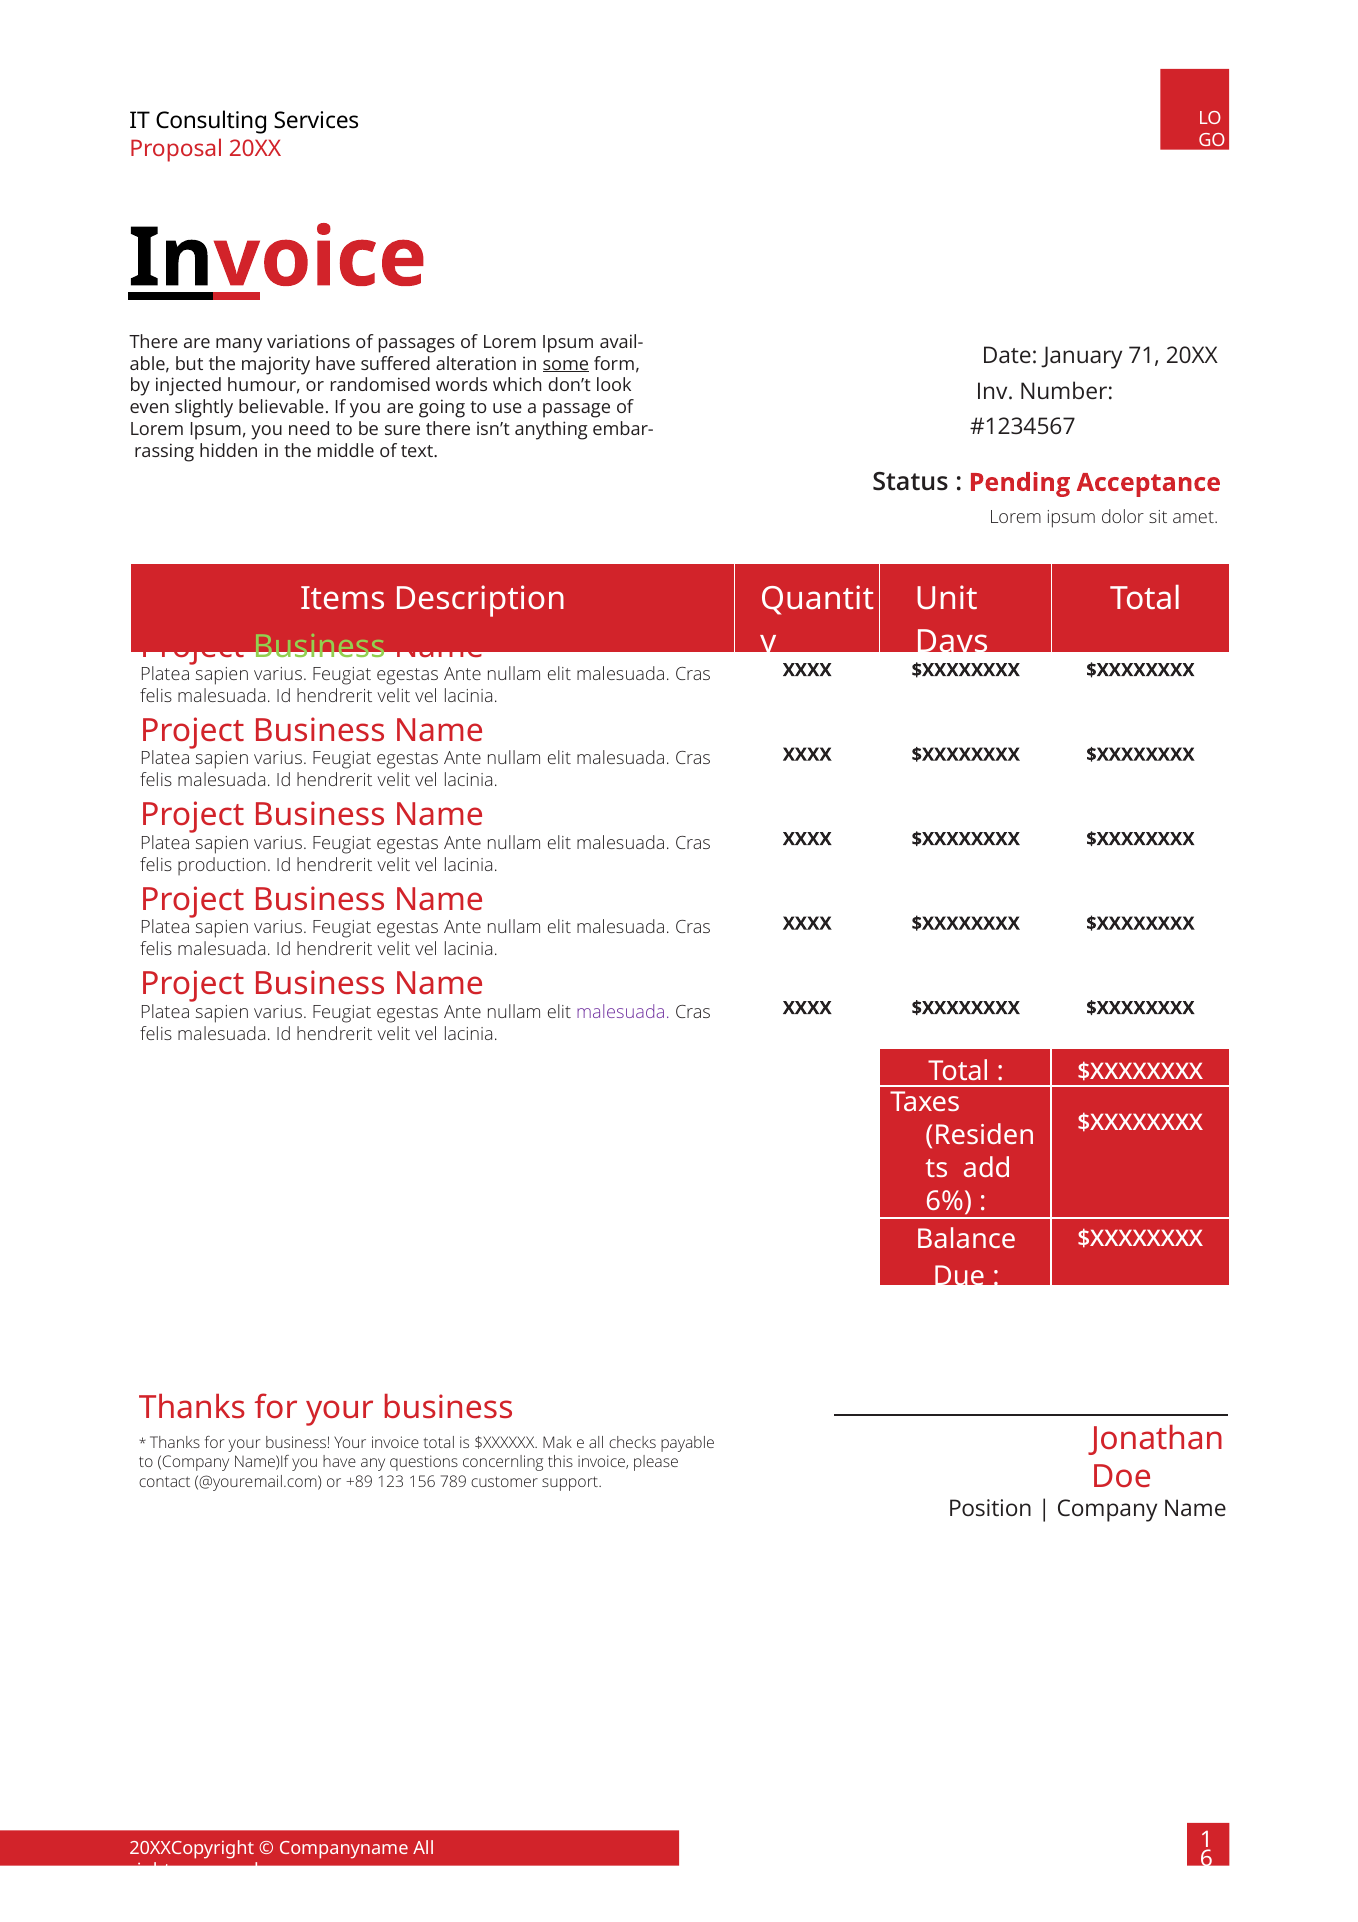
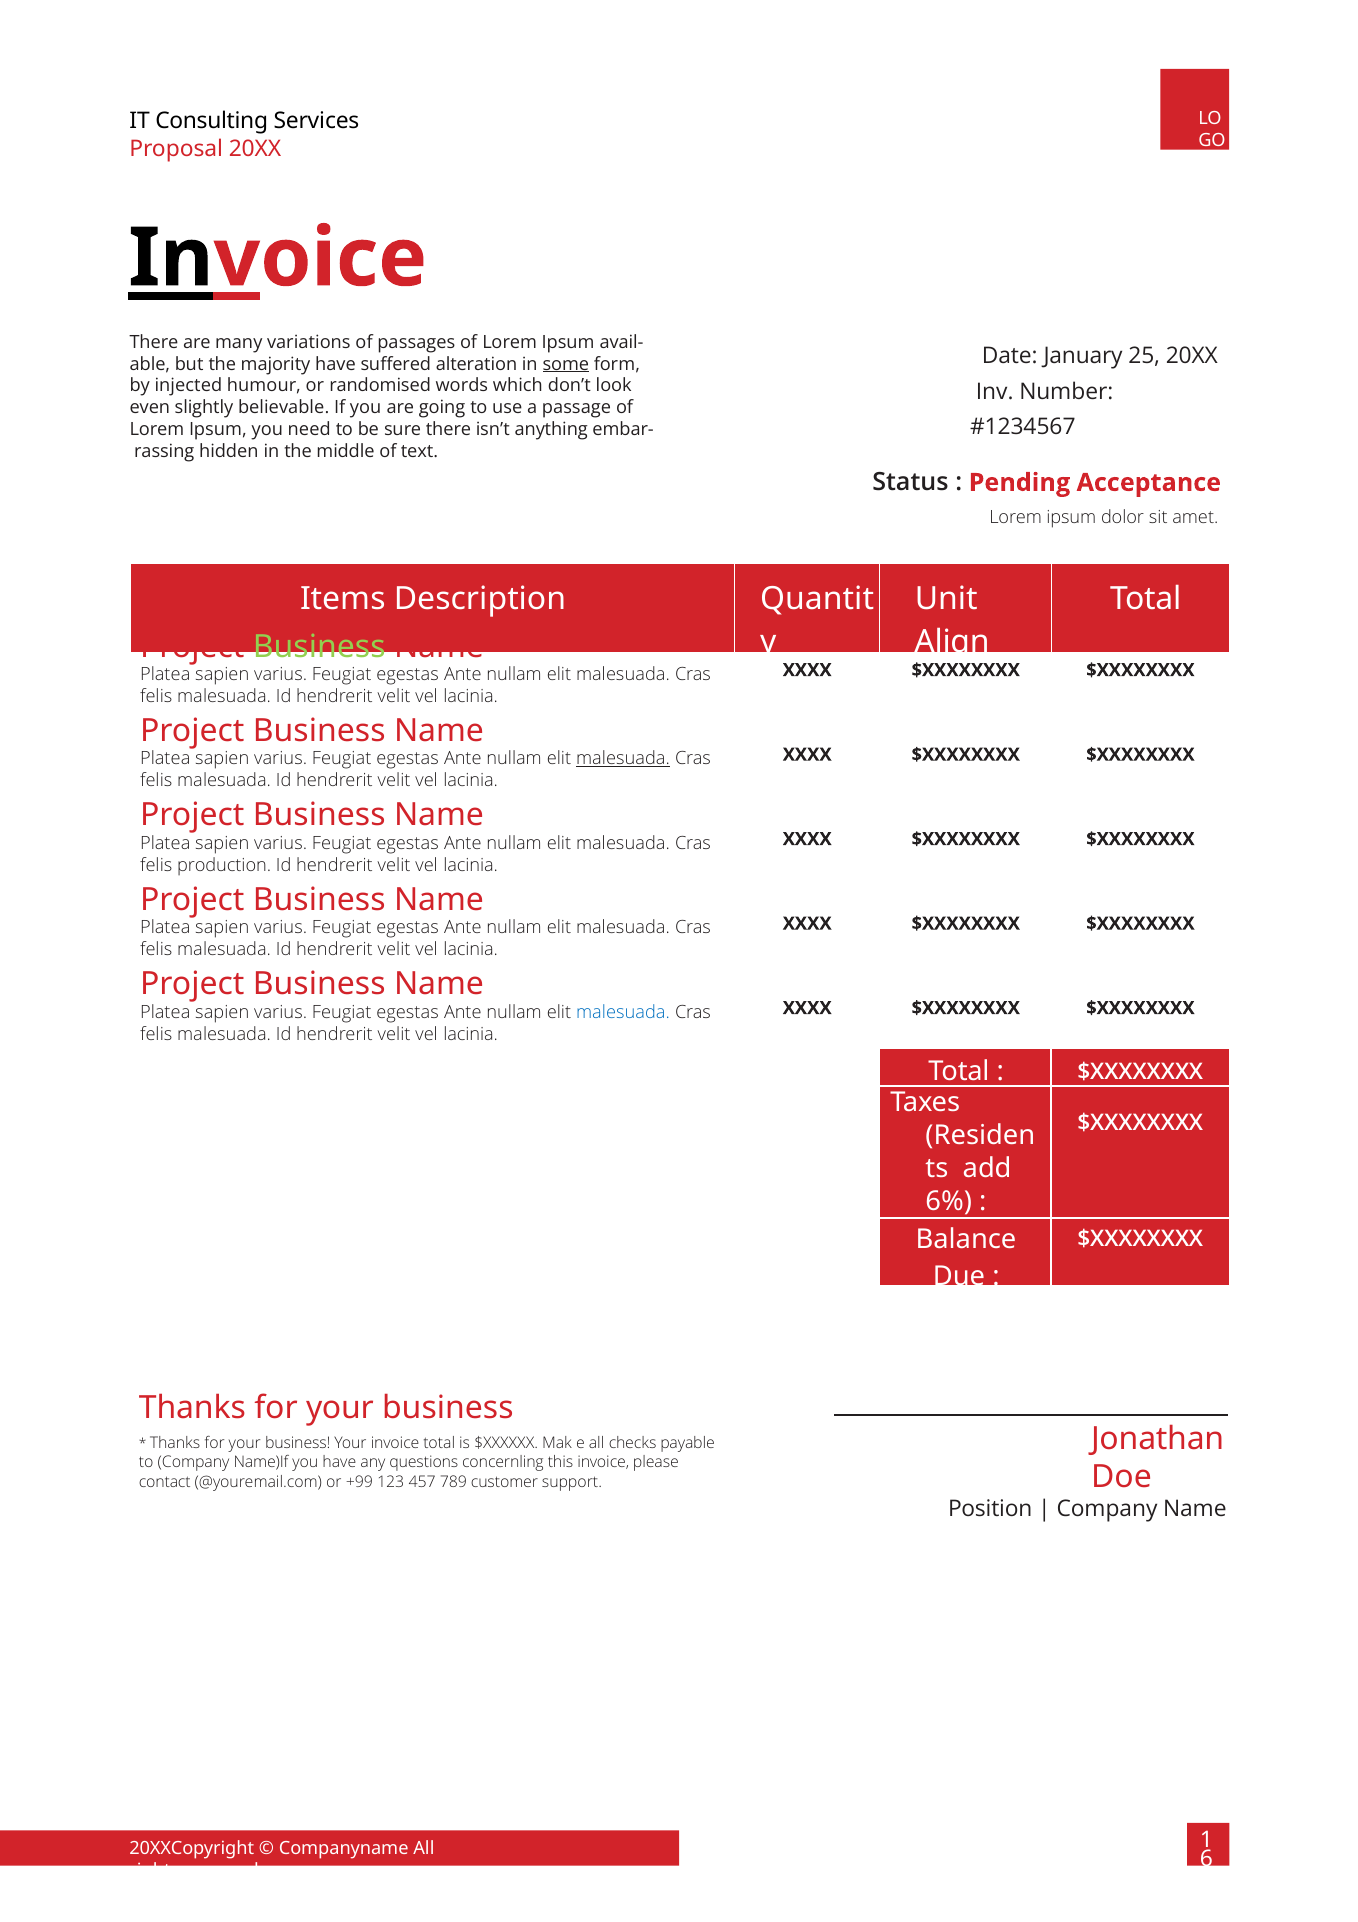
71: 71 -> 25
Days: Days -> Align
malesuada at (623, 759) underline: none -> present
malesuada at (623, 1012) colour: purple -> blue
+89: +89 -> +99
156: 156 -> 457
